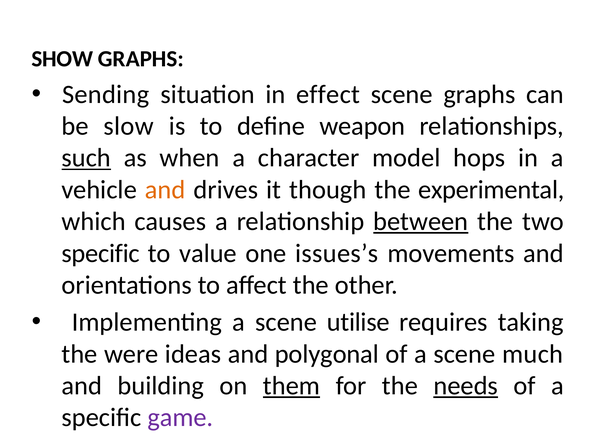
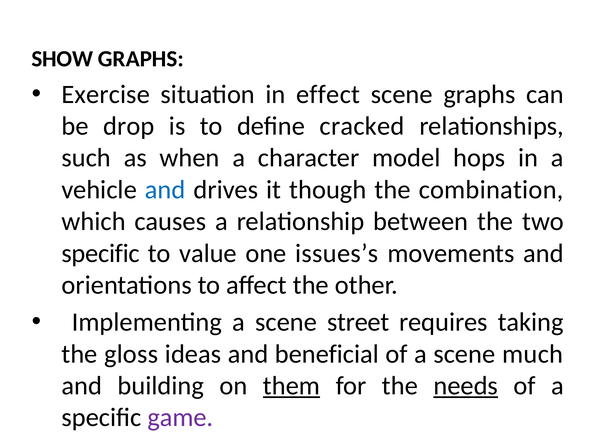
Sending: Sending -> Exercise
slow: slow -> drop
weapon: weapon -> cracked
such underline: present -> none
and at (165, 190) colour: orange -> blue
experimental: experimental -> combination
between underline: present -> none
utilise: utilise -> street
were: were -> gloss
polygonal: polygonal -> beneficial
